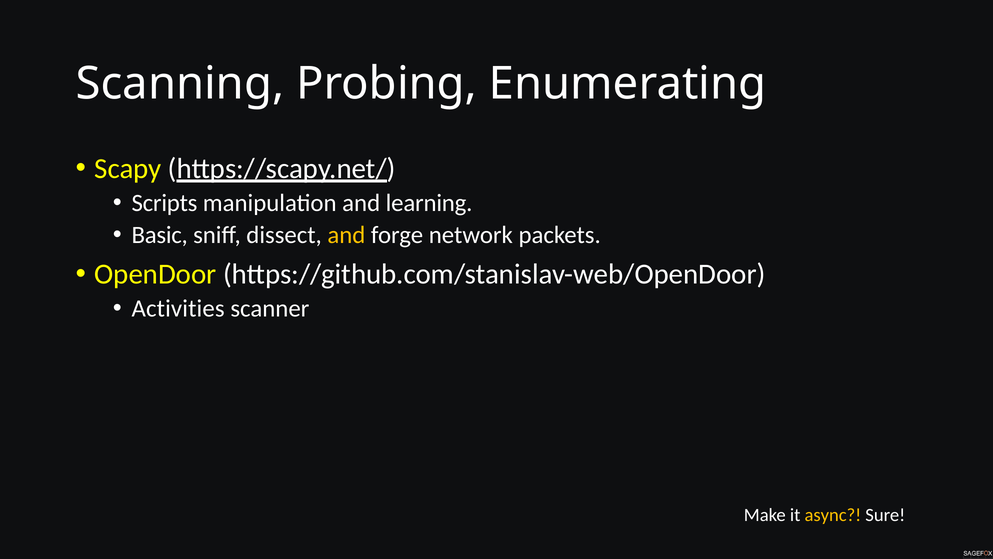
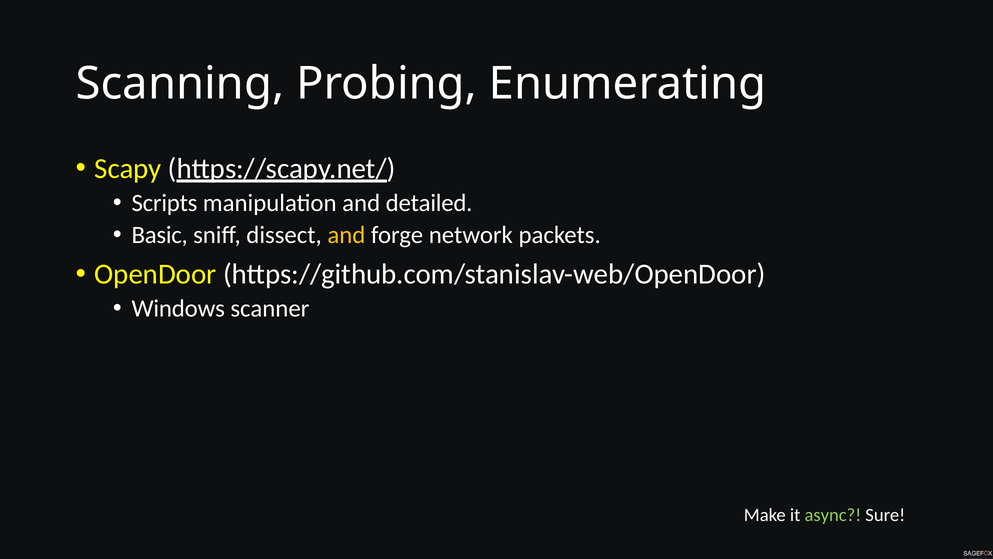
learning: learning -> detailed
Activities: Activities -> Windows
async colour: yellow -> light green
